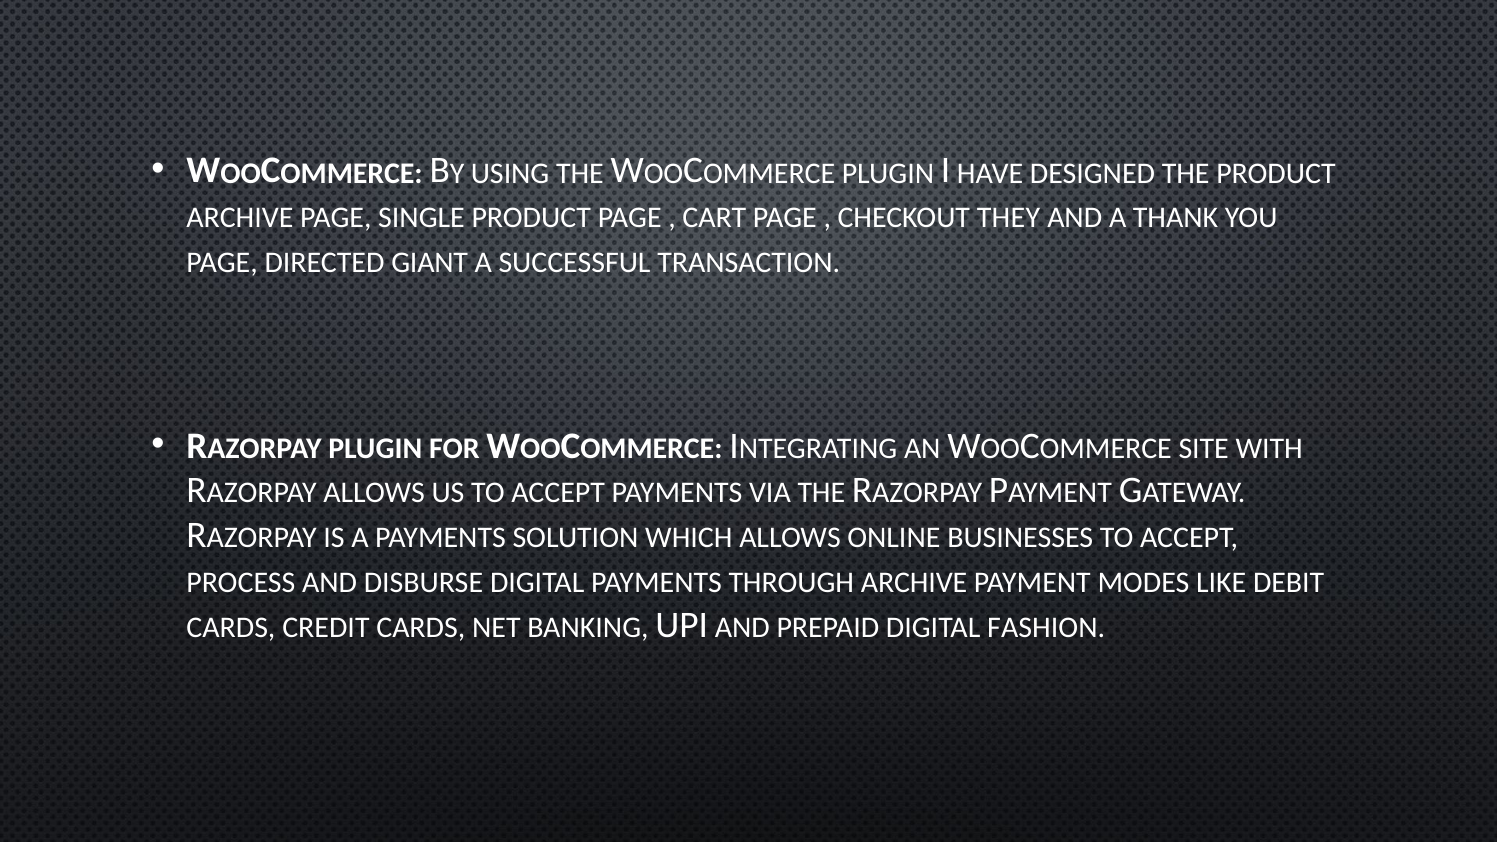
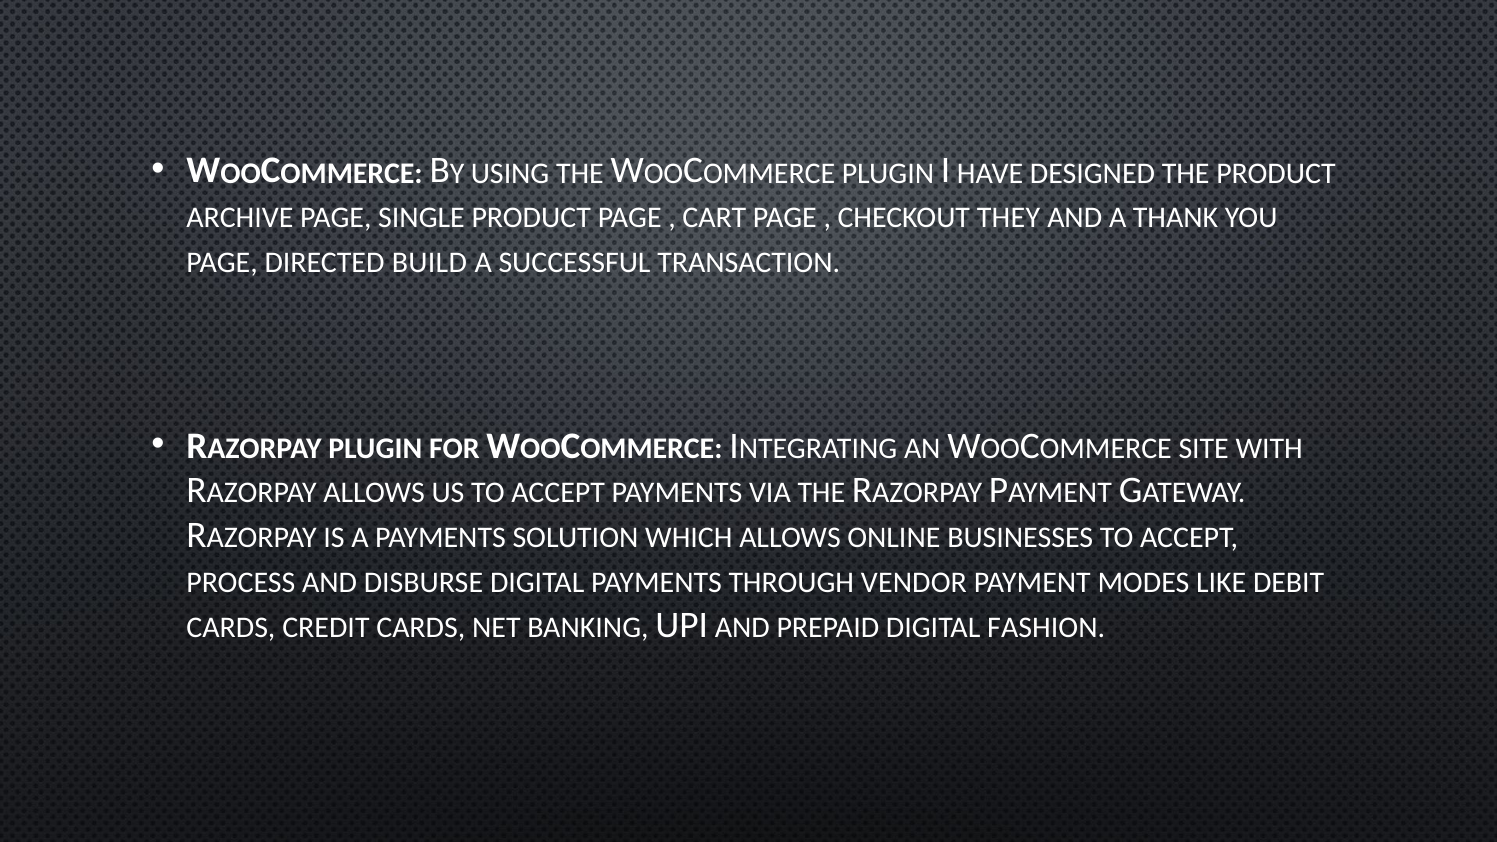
GIANT: GIANT -> BUILD
THROUGH ARCHIVE: ARCHIVE -> VENDOR
